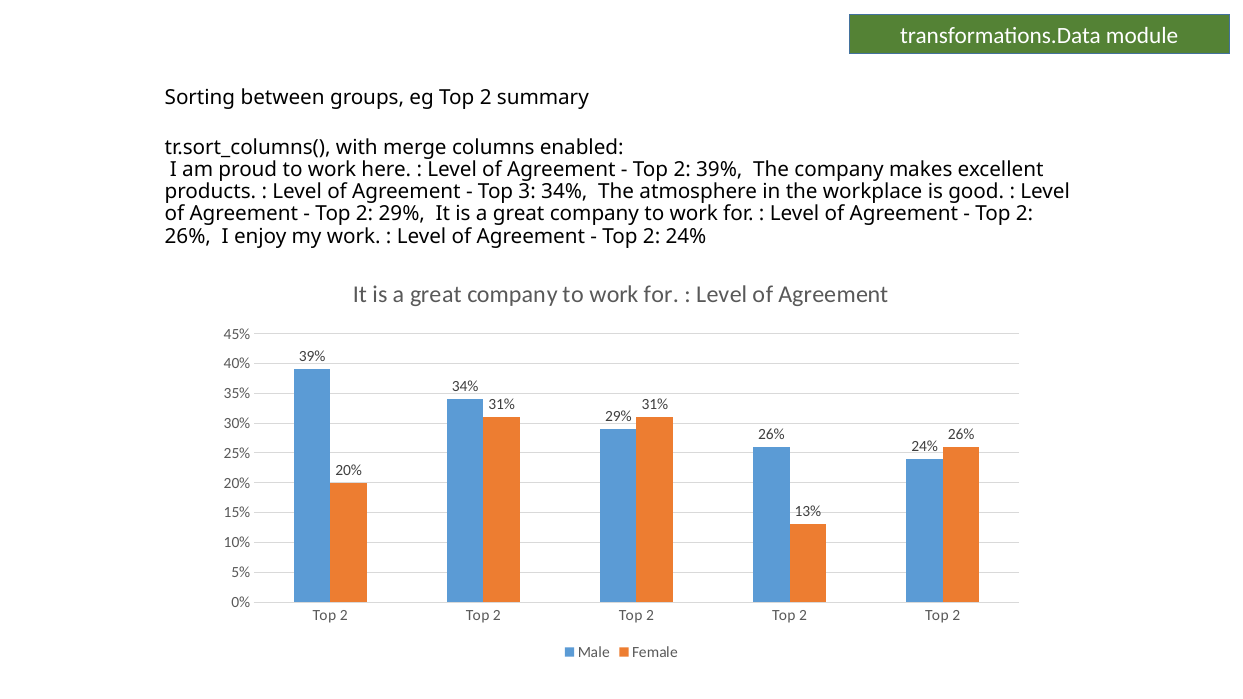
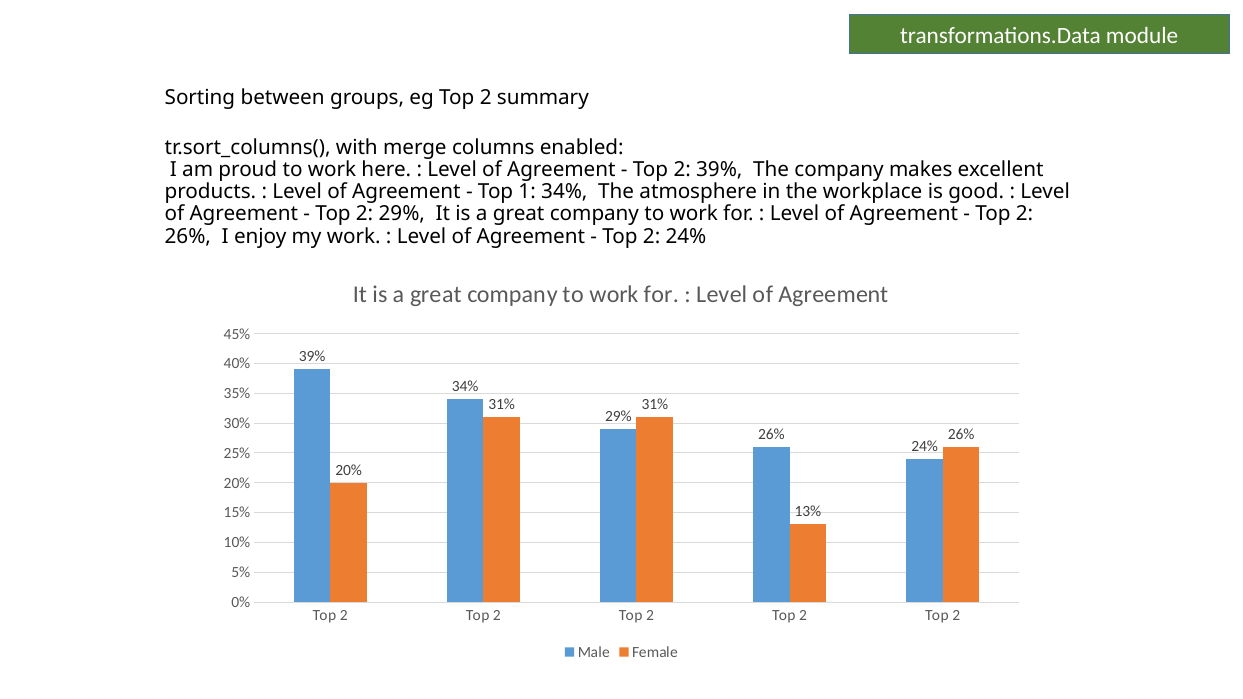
3: 3 -> 1
